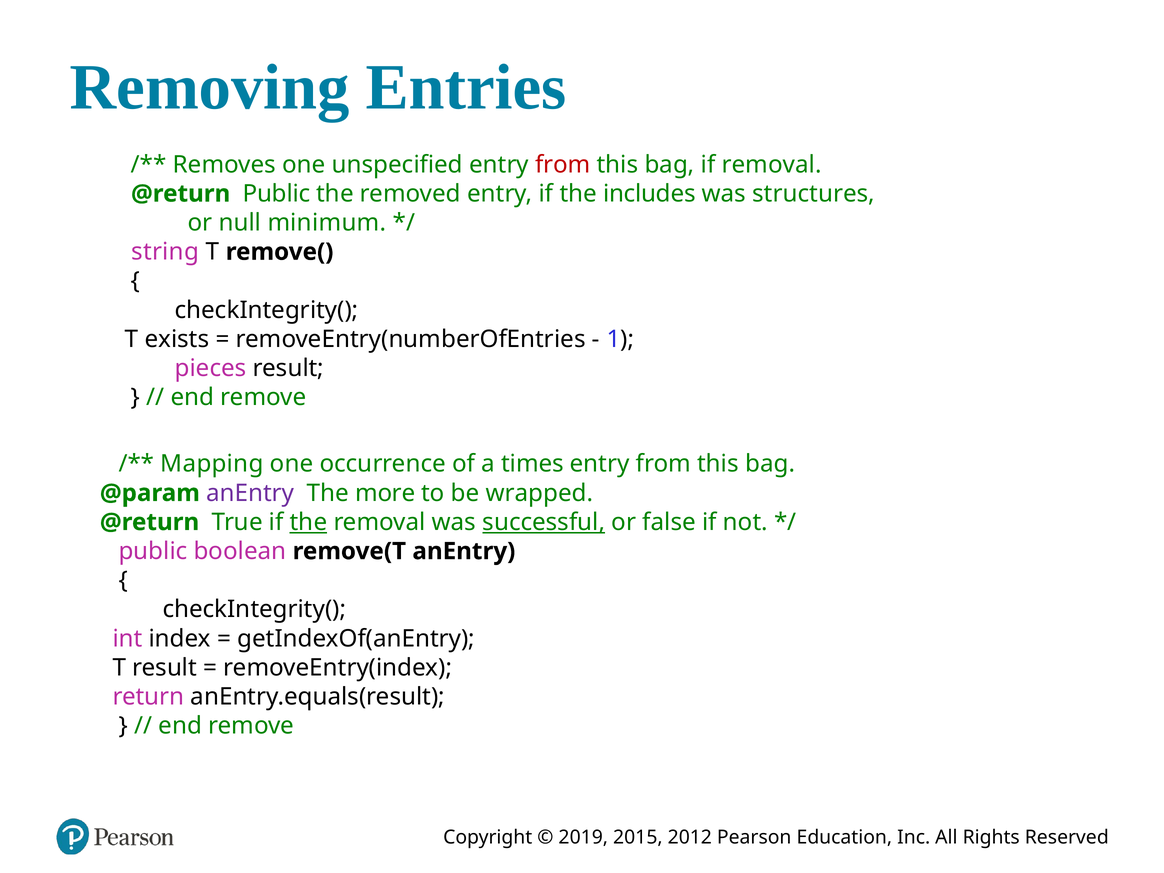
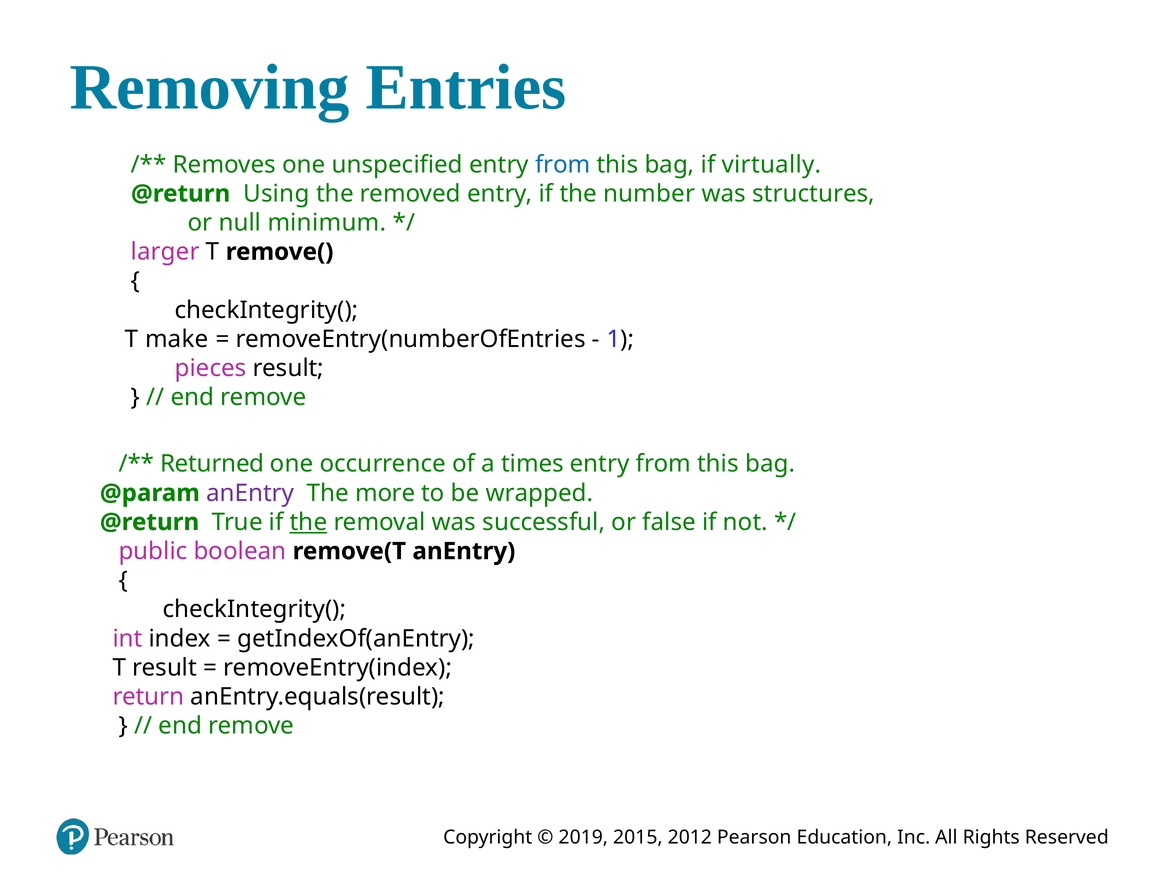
from at (563, 165) colour: red -> blue
if removal: removal -> virtually
@return Public: Public -> Using
includes: includes -> number
string: string -> larger
exists: exists -> make
Mapping: Mapping -> Returned
successful underline: present -> none
